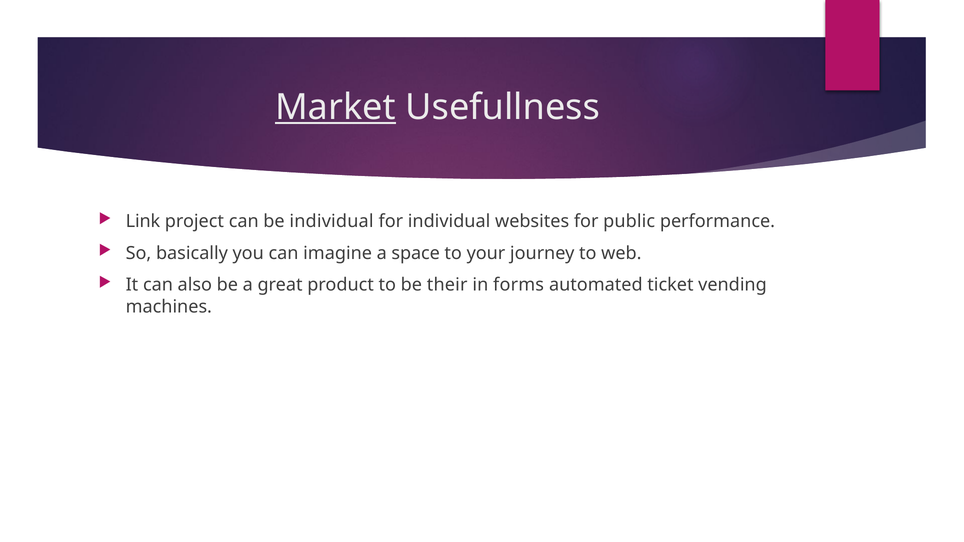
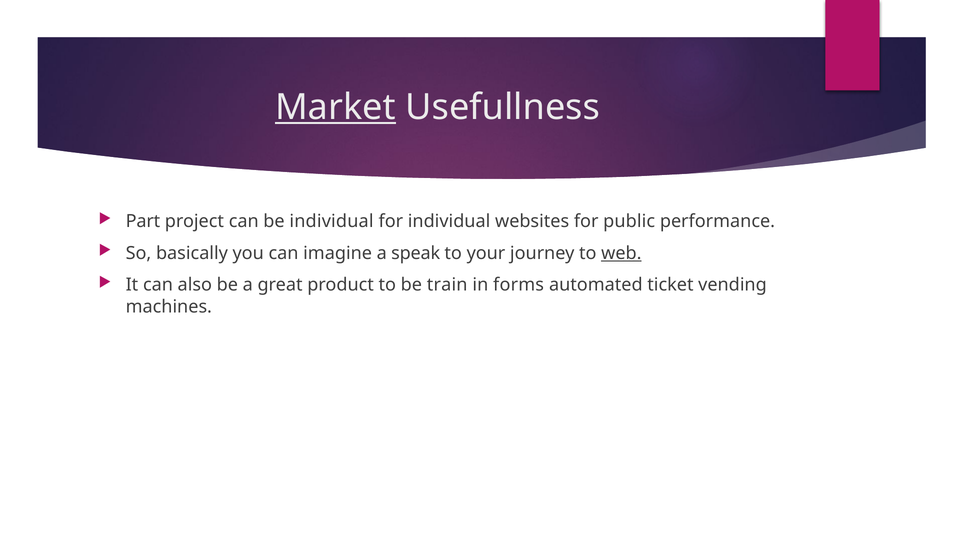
Link: Link -> Part
space: space -> speak
web underline: none -> present
their: their -> train
